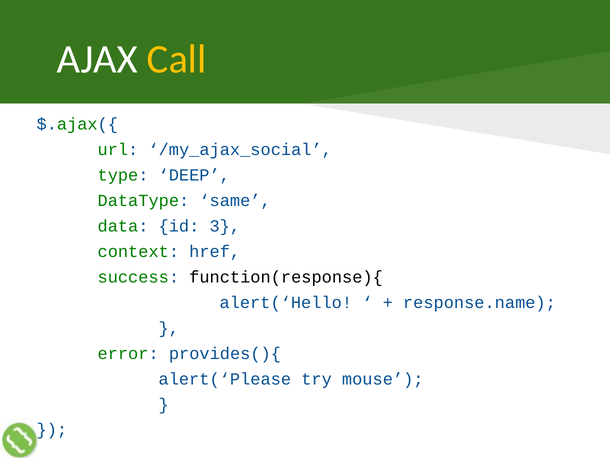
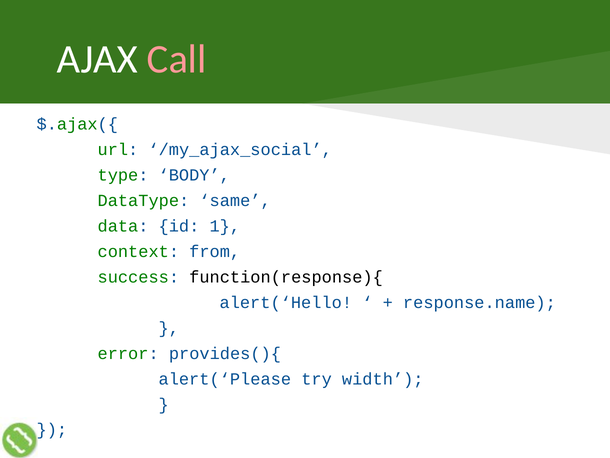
Call colour: yellow -> pink
DEEP: DEEP -> BODY
3: 3 -> 1
href: href -> from
mouse: mouse -> width
